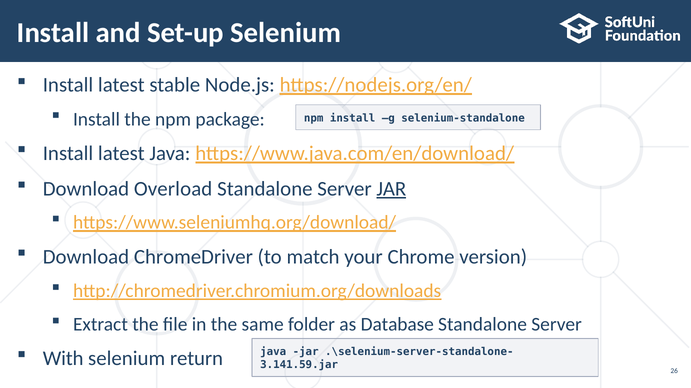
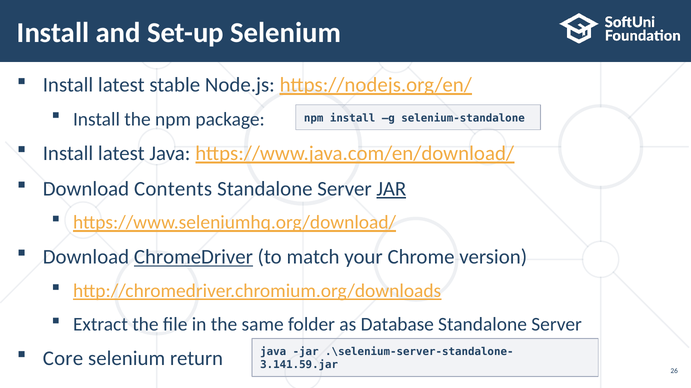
Overload: Overload -> Contents
ChromeDriver underline: none -> present
With: With -> Core
